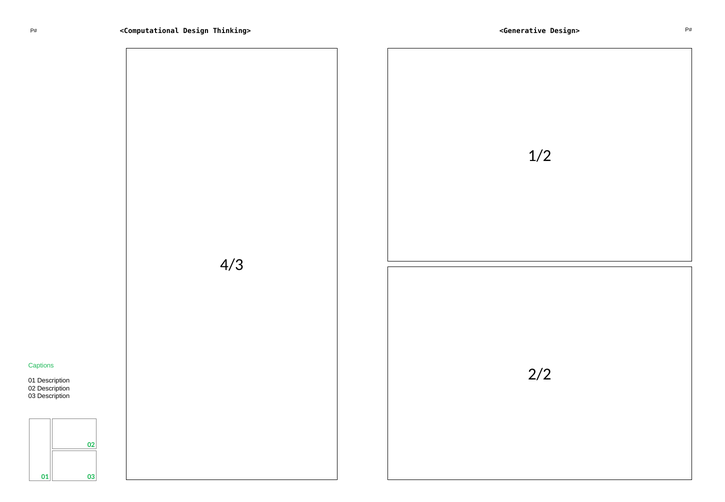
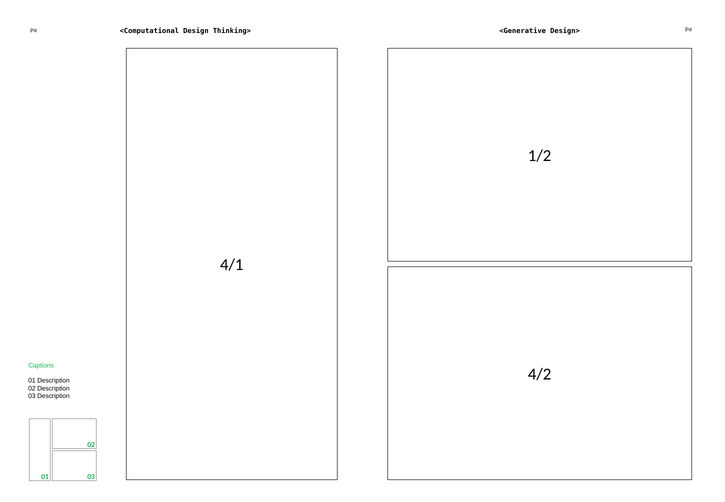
4/3: 4/3 -> 4/1
2/2: 2/2 -> 4/2
